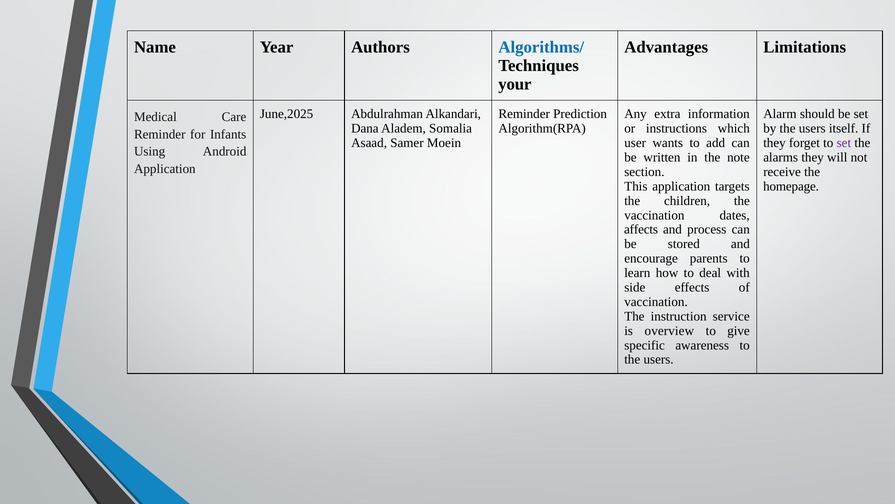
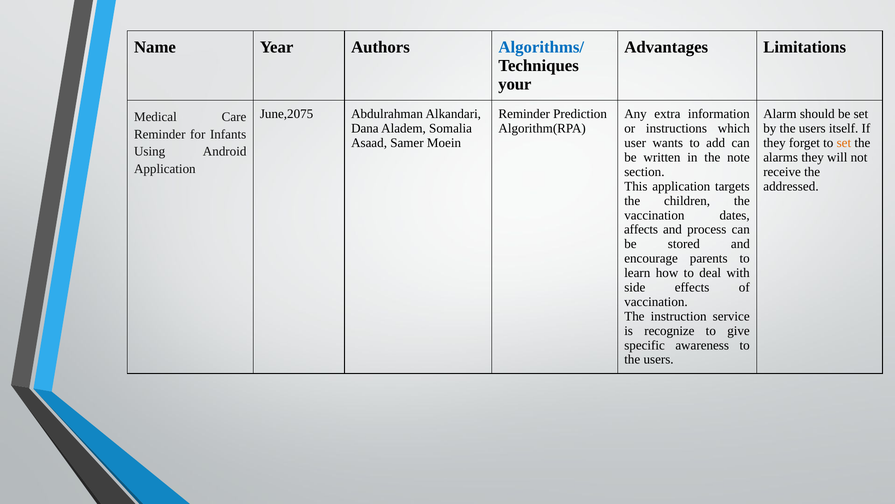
June,2025: June,2025 -> June,2075
set at (844, 143) colour: purple -> orange
homepage: homepage -> addressed
overview: overview -> recognize
